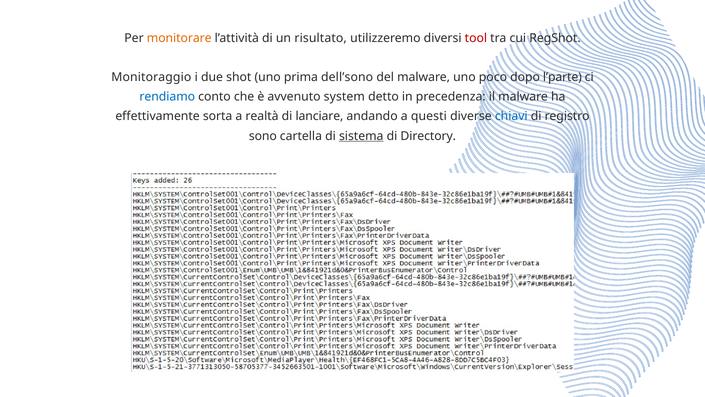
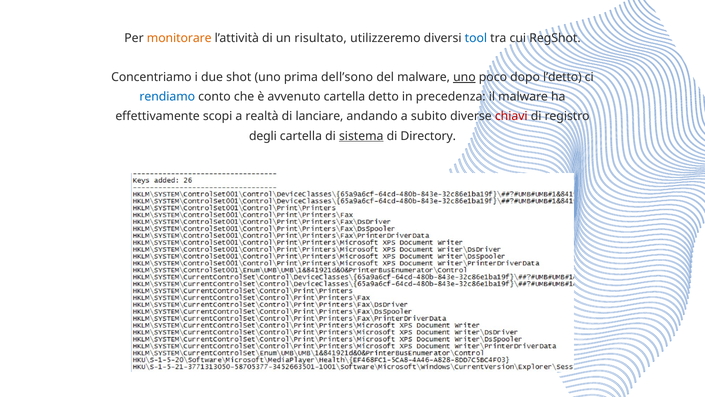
tool colour: red -> blue
Monitoraggio: Monitoraggio -> Concentriamo
uno at (464, 77) underline: none -> present
l’parte: l’parte -> l’detto
avvenuto system: system -> cartella
sorta: sorta -> scopi
questi: questi -> subito
chiavi colour: blue -> red
sono: sono -> degli
